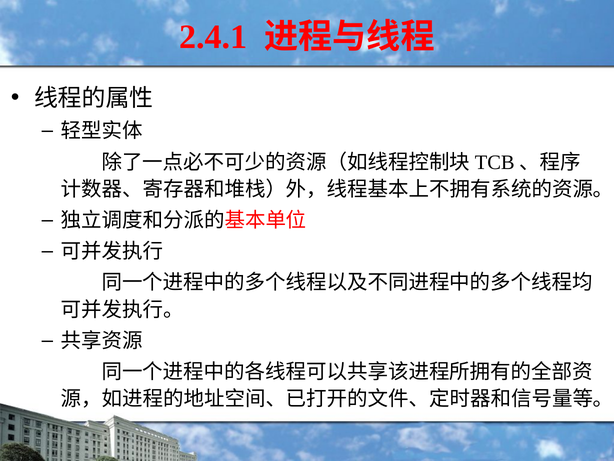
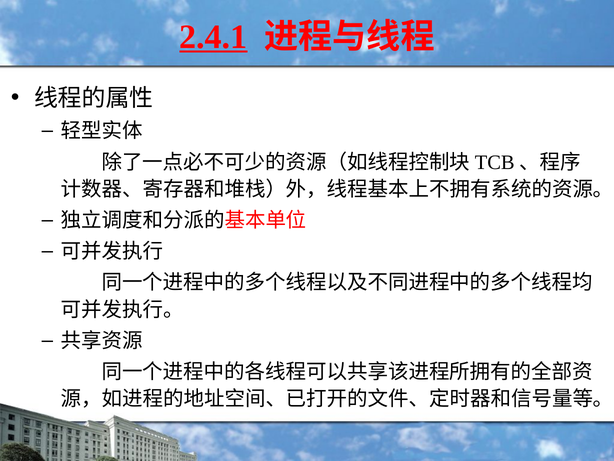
2.4.1 underline: none -> present
